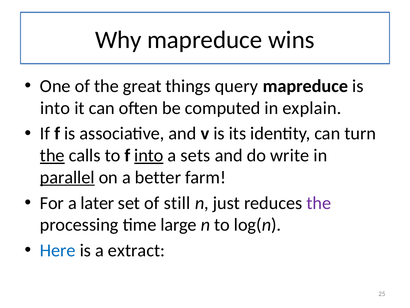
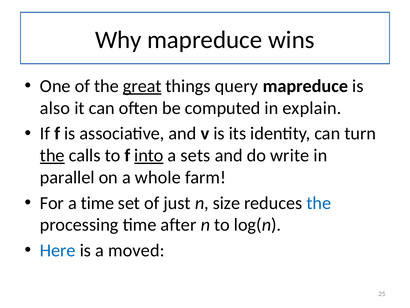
great underline: none -> present
into at (55, 108): into -> also
parallel underline: present -> none
better: better -> whole
a later: later -> time
still: still -> just
just: just -> size
the at (319, 203) colour: purple -> blue
large: large -> after
extract: extract -> moved
